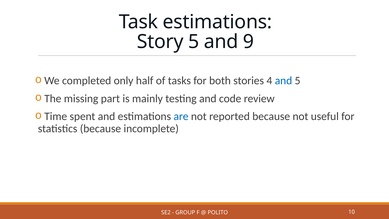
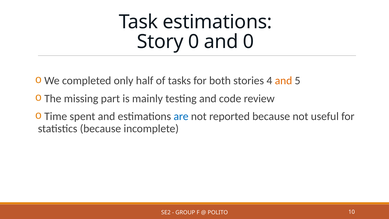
Story 5: 5 -> 0
and 9: 9 -> 0
and at (283, 81) colour: blue -> orange
